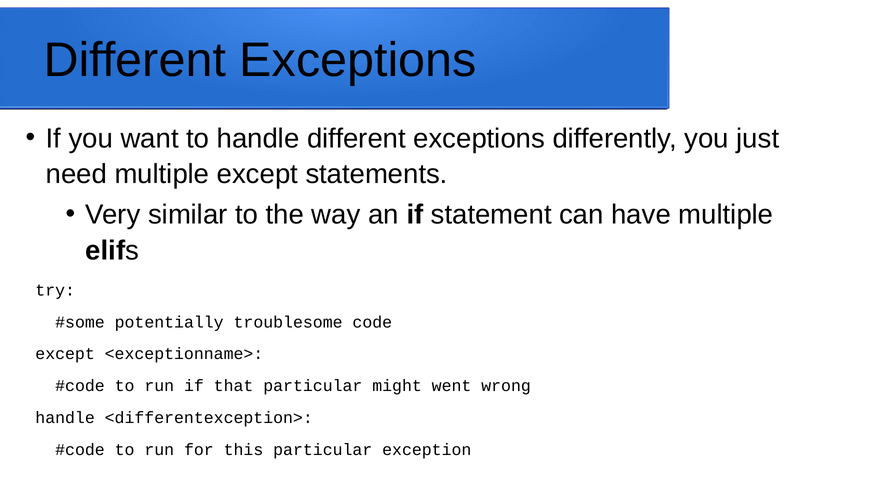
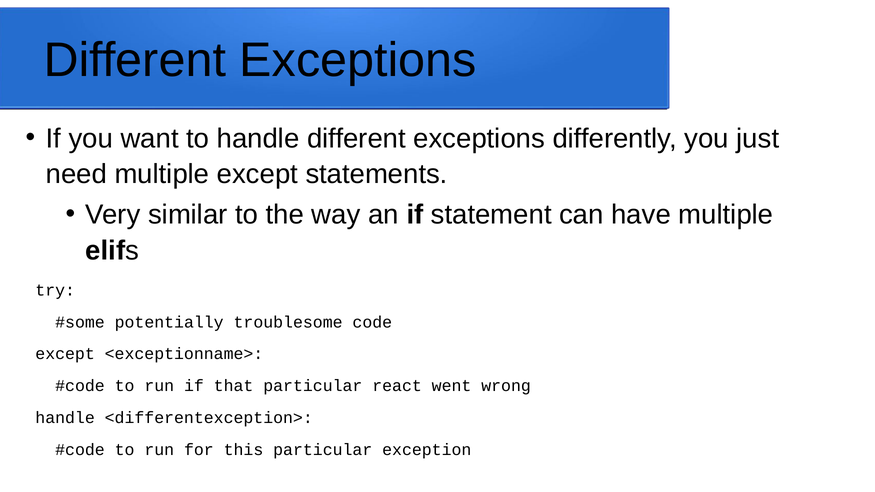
might: might -> react
